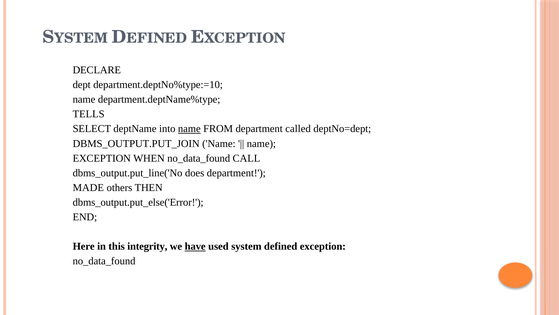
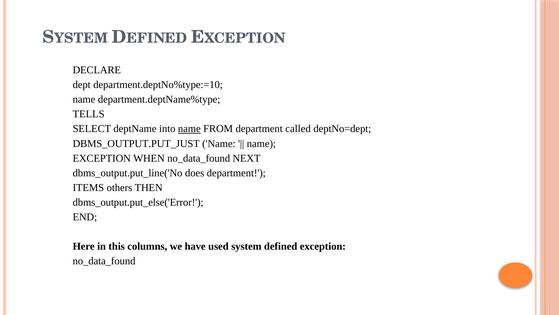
DBMS_OUTPUT.PUT_JOIN: DBMS_OUTPUT.PUT_JOIN -> DBMS_OUTPUT.PUT_JUST
CALL: CALL -> NEXT
MADE: MADE -> ITEMS
integrity: integrity -> columns
have underline: present -> none
